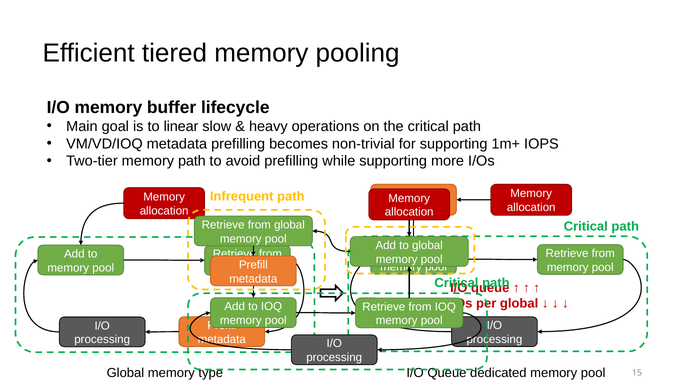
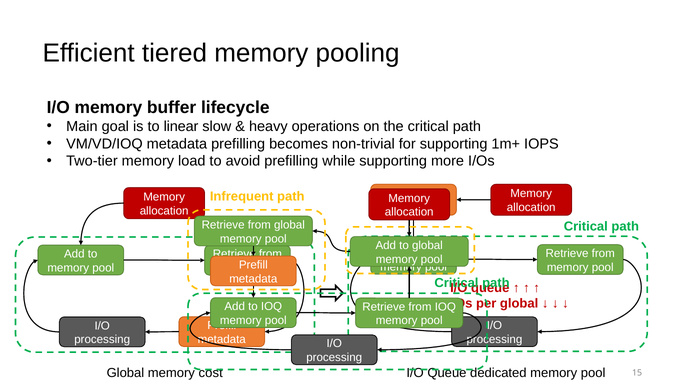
memory path: path -> load
type: type -> cost
